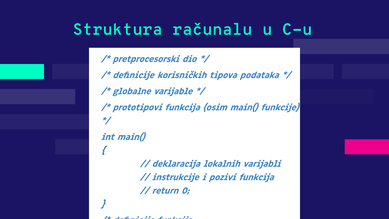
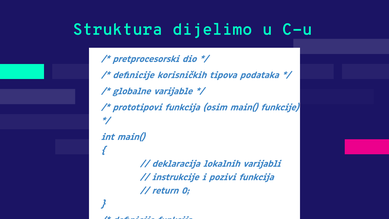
računalu: računalu -> dijelimo
